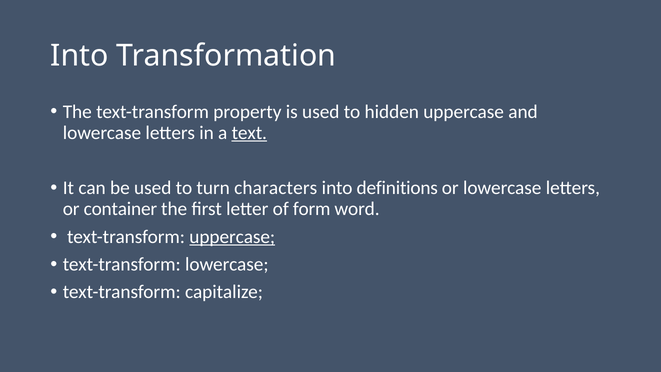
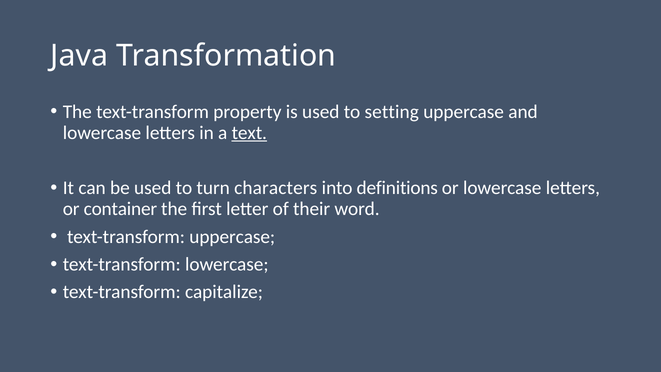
Into at (79, 56): Into -> Java
hidden: hidden -> setting
form: form -> their
uppercase at (232, 237) underline: present -> none
